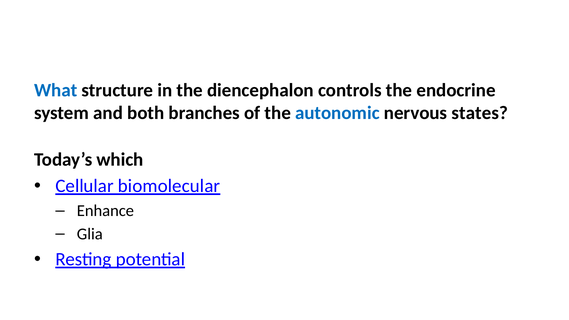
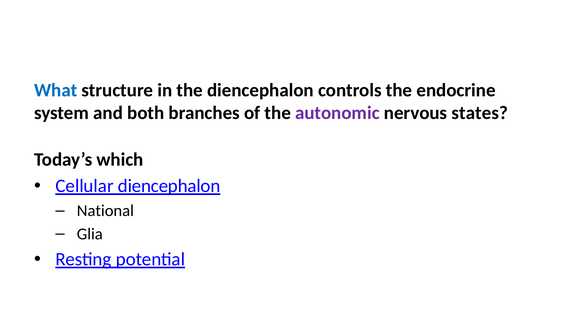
autonomic colour: blue -> purple
Cellular biomolecular: biomolecular -> diencephalon
Enhance: Enhance -> National
